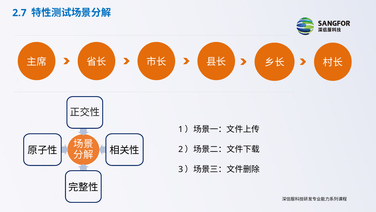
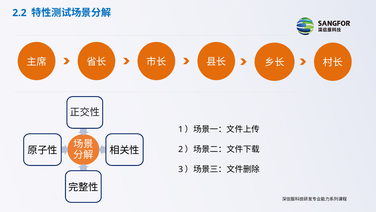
2.7: 2.7 -> 2.2
